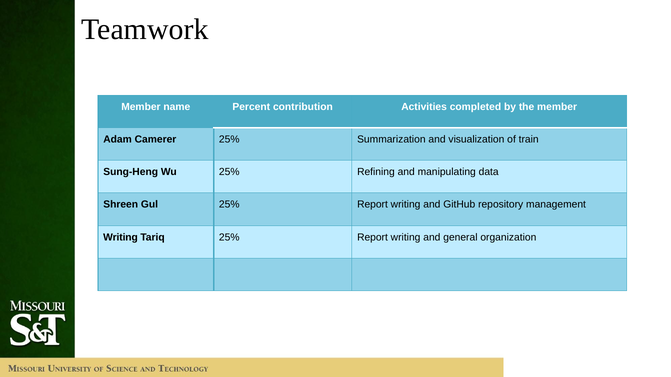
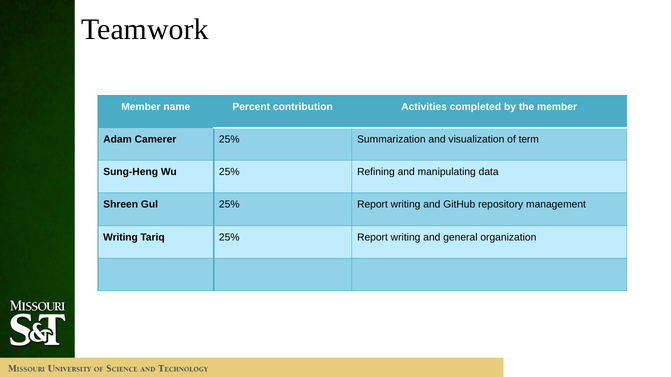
train: train -> term
